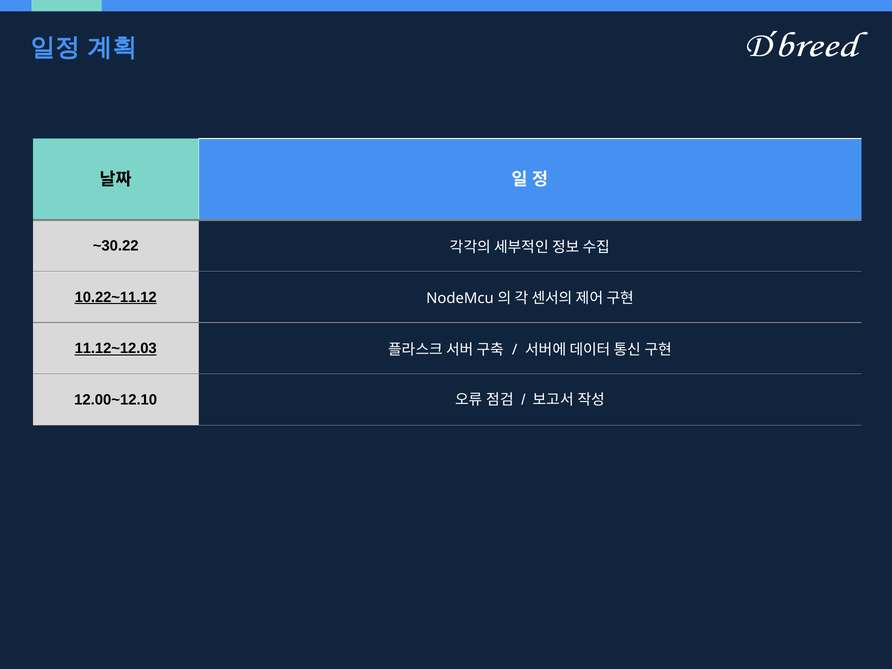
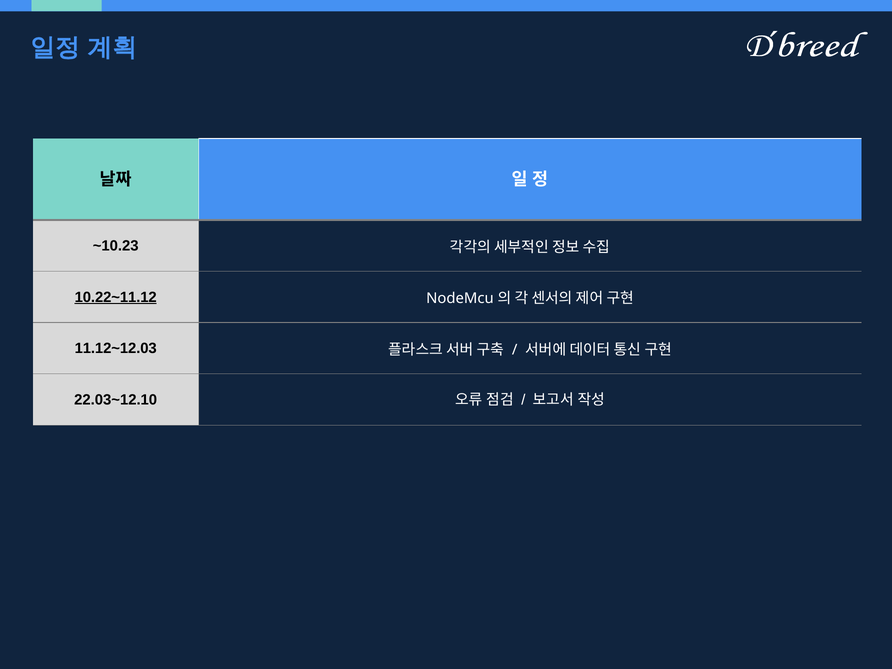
~30.22: ~30.22 -> ~10.23
11.12~12.03 underline: present -> none
12.00~12.10: 12.00~12.10 -> 22.03~12.10
